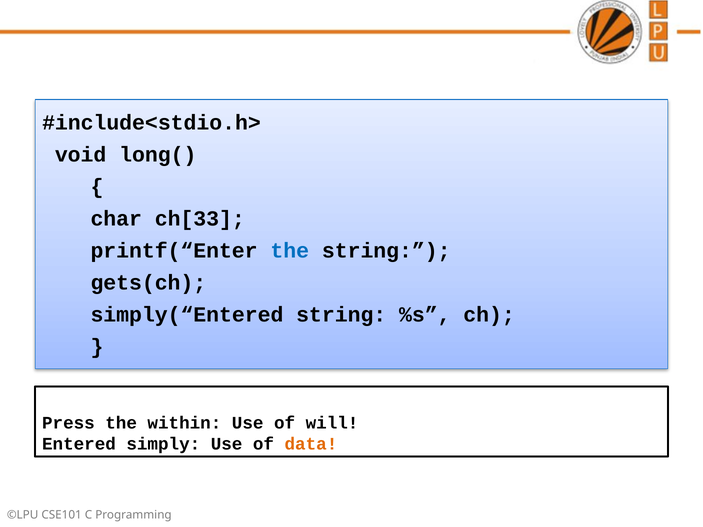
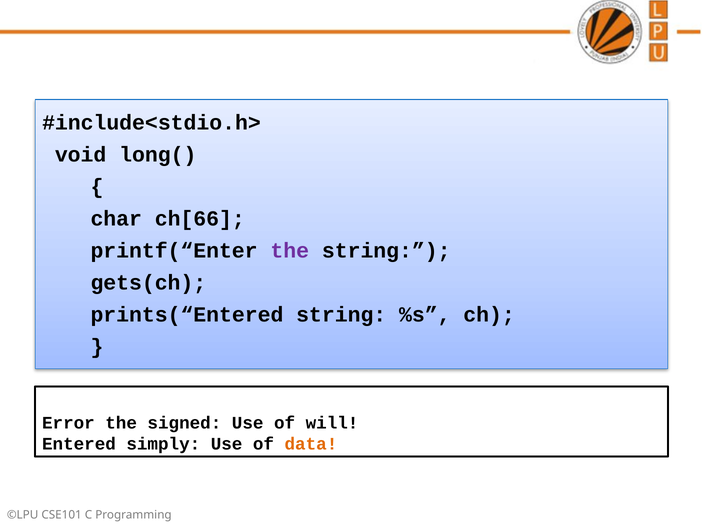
ch[33: ch[33 -> ch[66
the at (290, 251) colour: blue -> purple
simply(“Entered: simply(“Entered -> prints(“Entered
Press: Press -> Error
within: within -> signed
